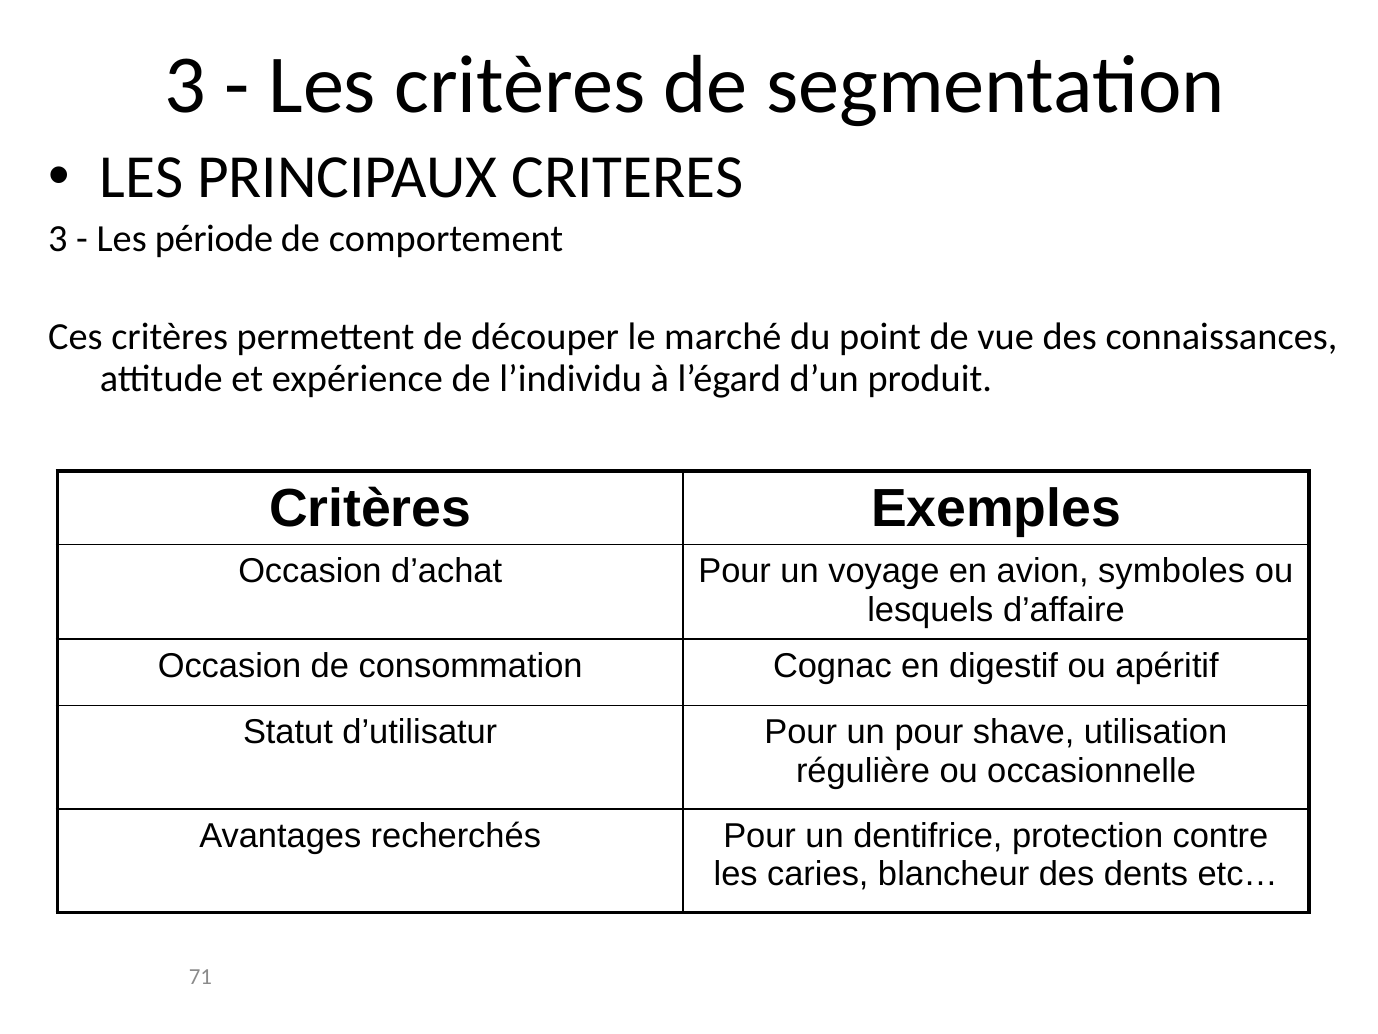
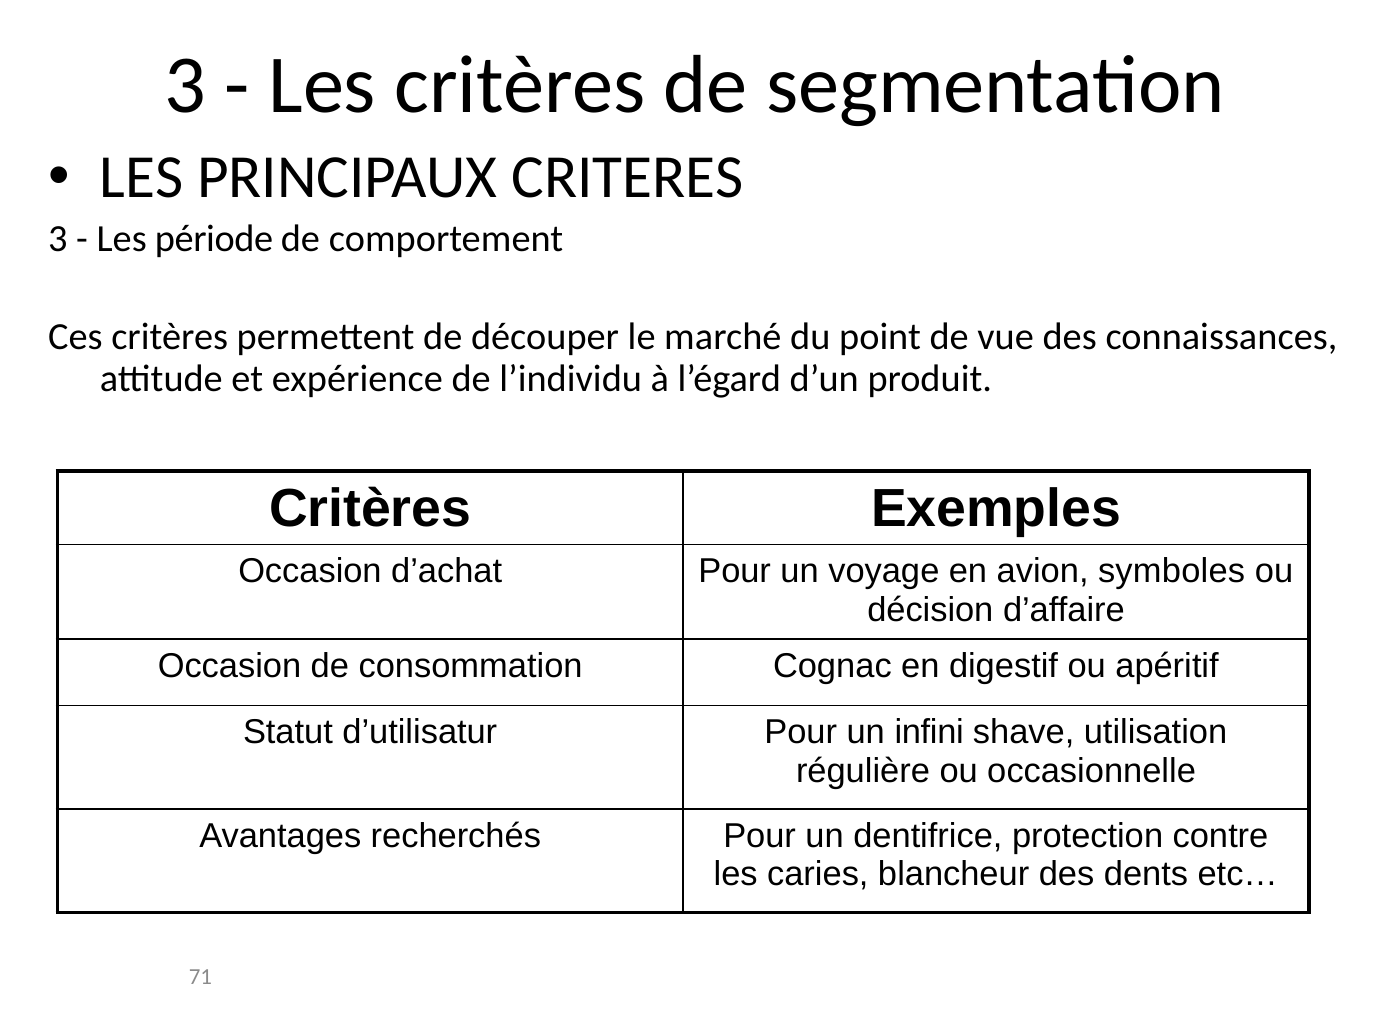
lesquels: lesquels -> décision
un pour: pour -> infini
